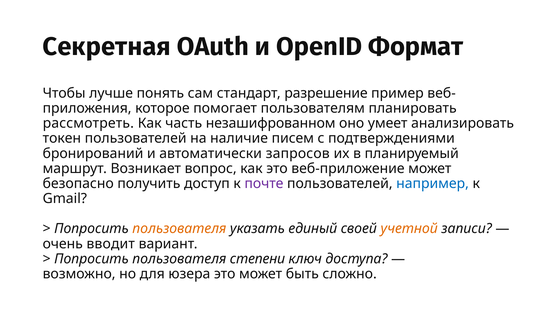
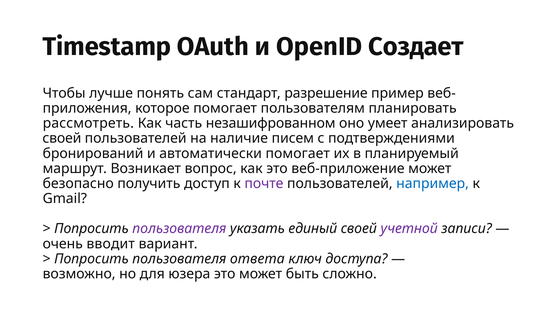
Секретная: Секретная -> Timestamp
Формат: Формат -> Создает
токен at (62, 139): токен -> своей
автоматически запросов: запросов -> помогает
пользователя at (179, 229) colour: orange -> purple
учетной colour: orange -> purple
степени: степени -> ответа
